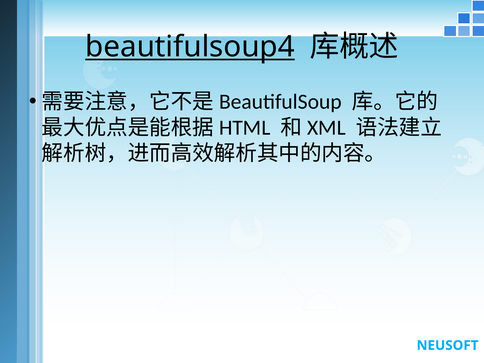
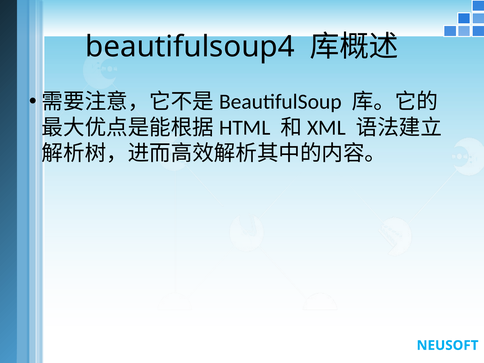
beautifulsoup4 underline: present -> none
